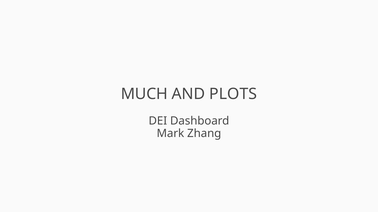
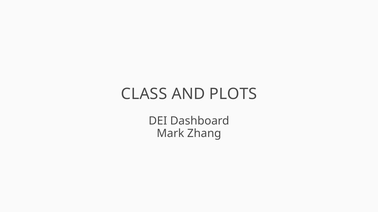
MUCH: MUCH -> CLASS
